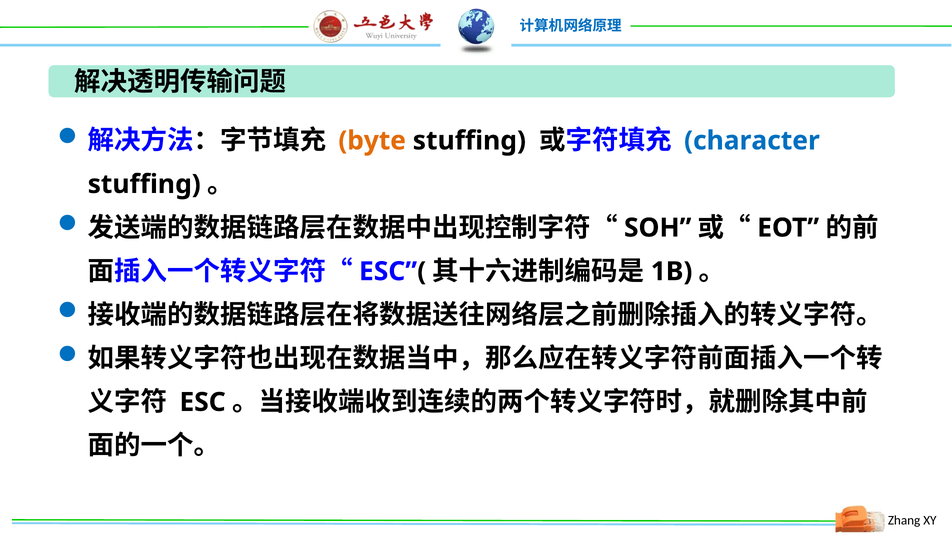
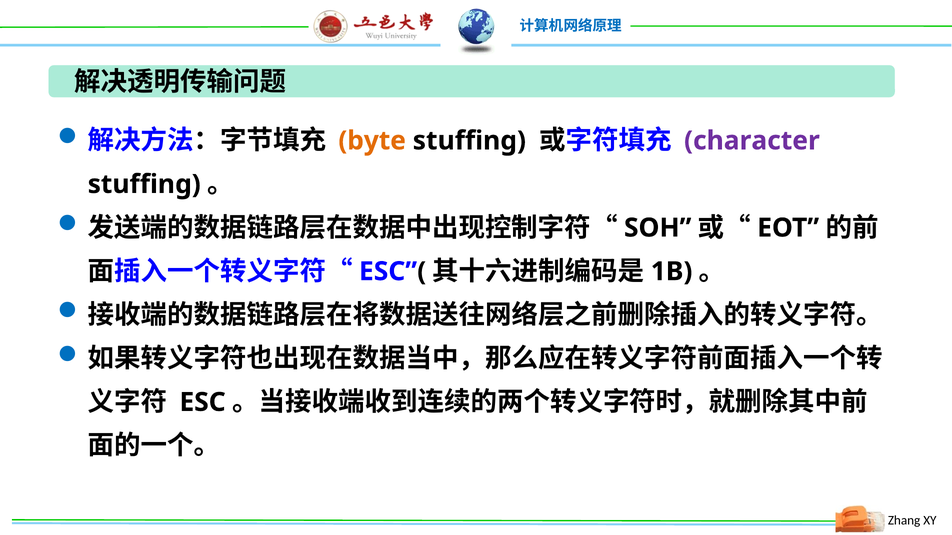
character colour: blue -> purple
